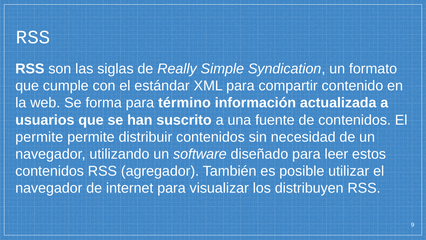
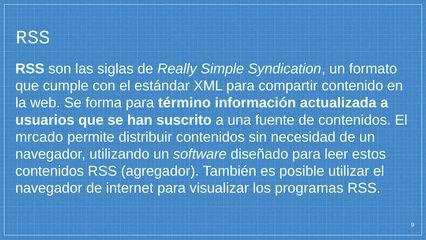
permite at (39, 137): permite -> mrcado
distribuyen: distribuyen -> programas
